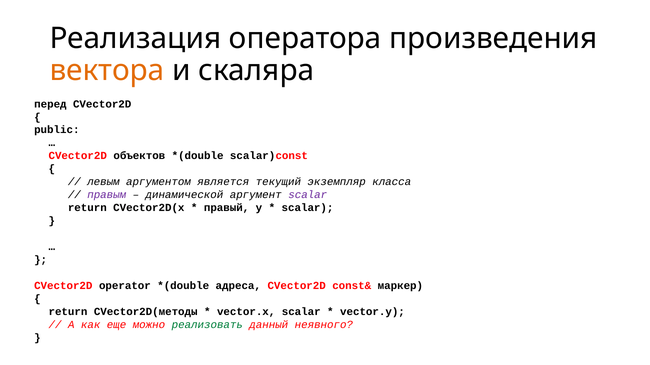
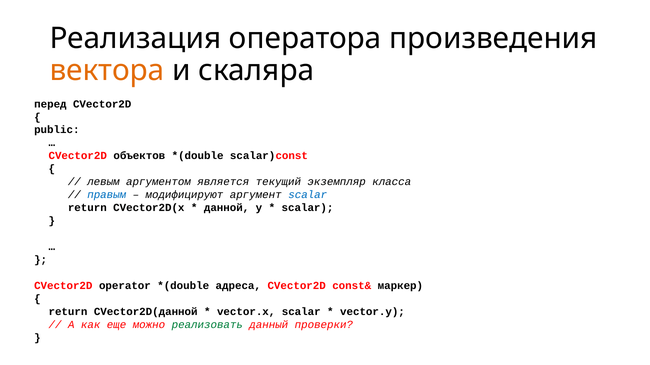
правым colour: purple -> blue
динамической: динамической -> модифицируют
scalar at (308, 195) colour: purple -> blue
правый: правый -> данной
CVector2D(методы: CVector2D(методы -> CVector2D(данной
неявного: неявного -> проверки
